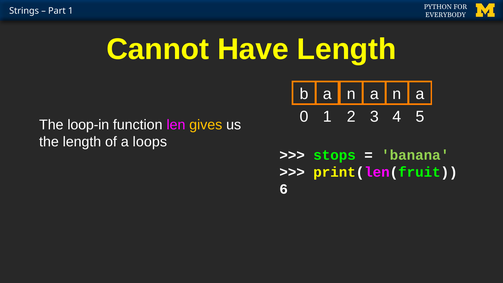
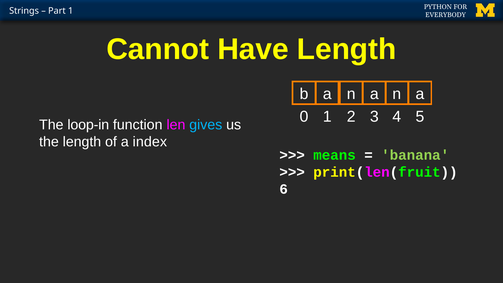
gives colour: yellow -> light blue
loops: loops -> index
stops: stops -> means
